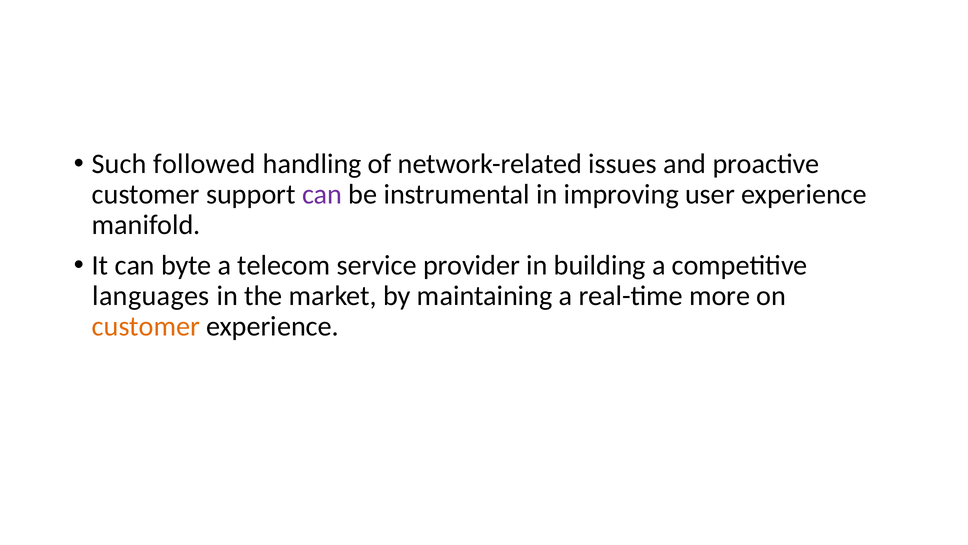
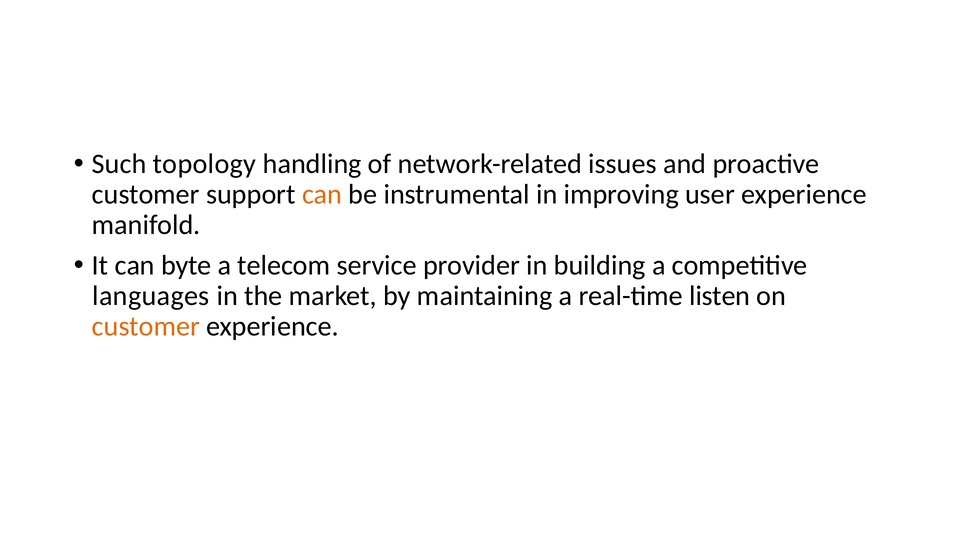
followed: followed -> topology
can at (322, 194) colour: purple -> orange
more: more -> listen
